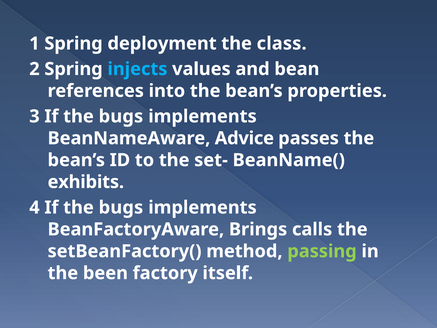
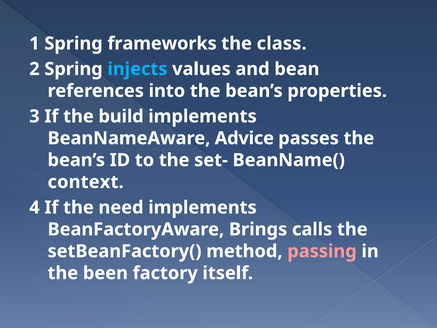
deployment: deployment -> frameworks
3 If the bugs: bugs -> build
exhibits: exhibits -> context
4 If the bugs: bugs -> need
passing colour: light green -> pink
